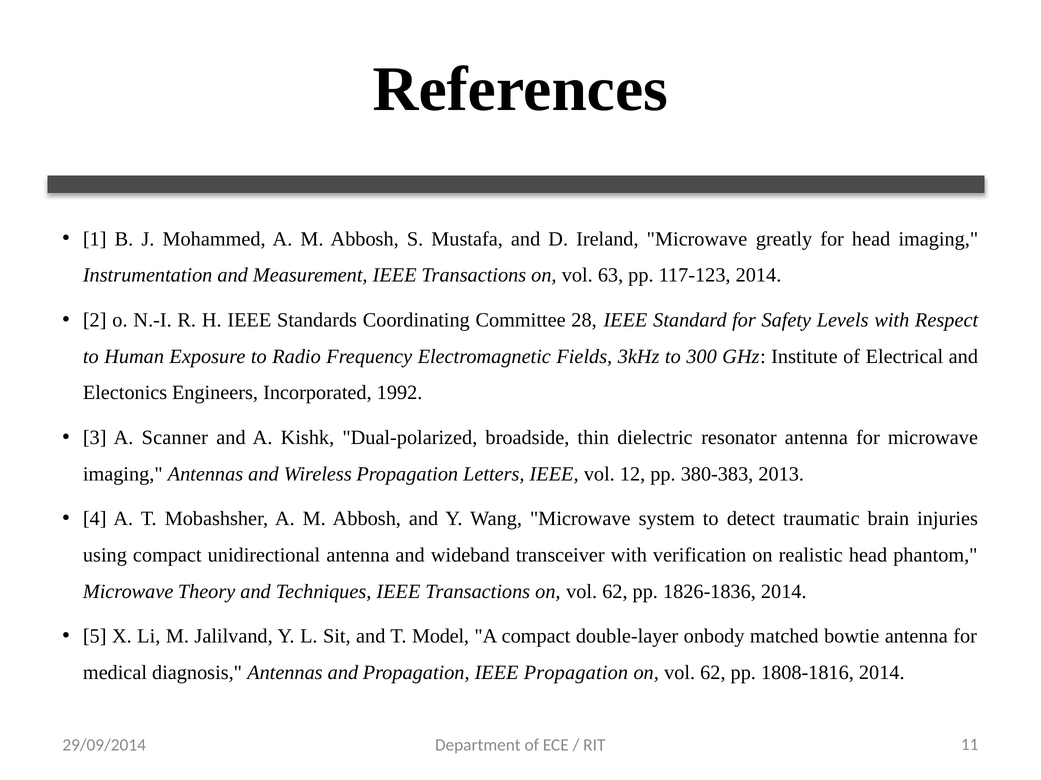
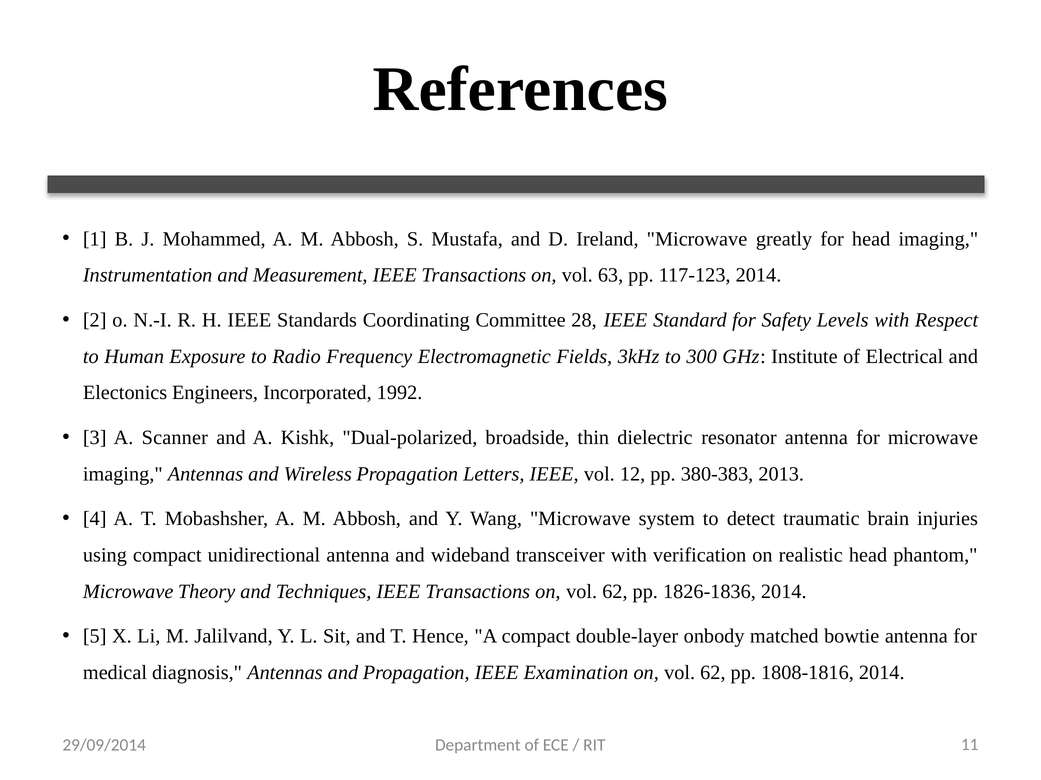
Model: Model -> Hence
IEEE Propagation: Propagation -> Examination
